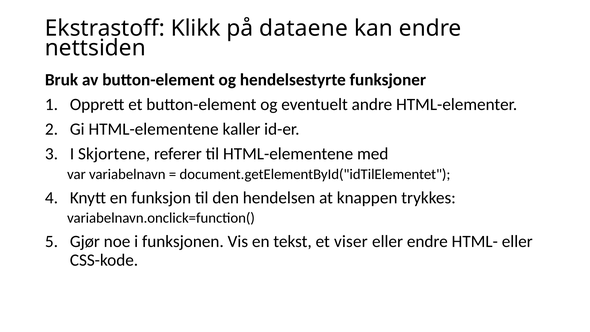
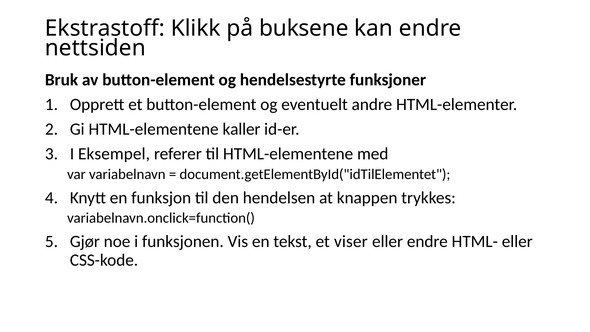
dataene: dataene -> buksene
Skjortene: Skjortene -> Eksempel
